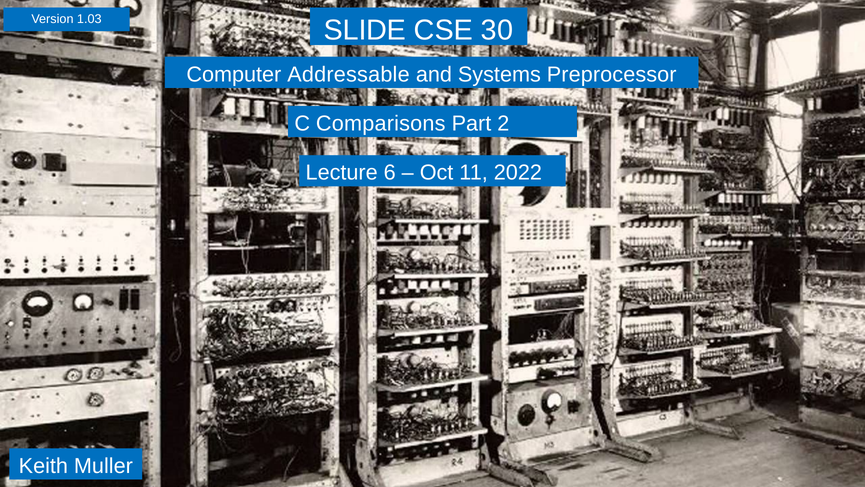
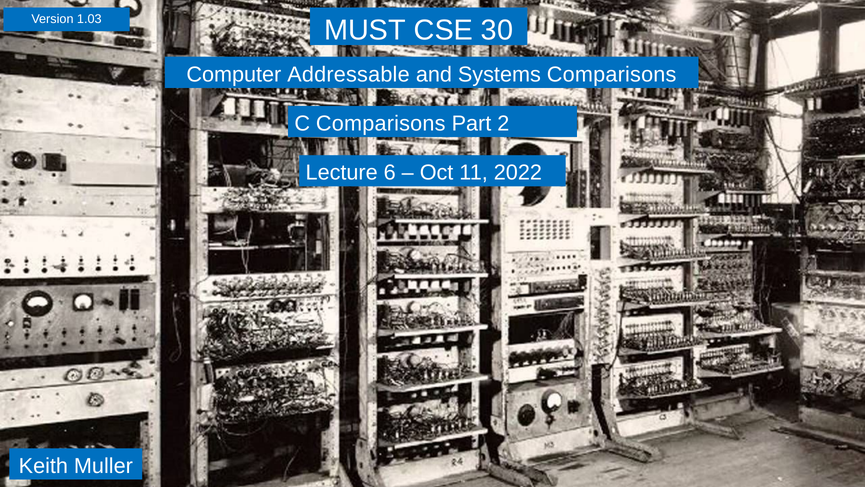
SLIDE: SLIDE -> MUST
Systems Preprocessor: Preprocessor -> Comparisons
